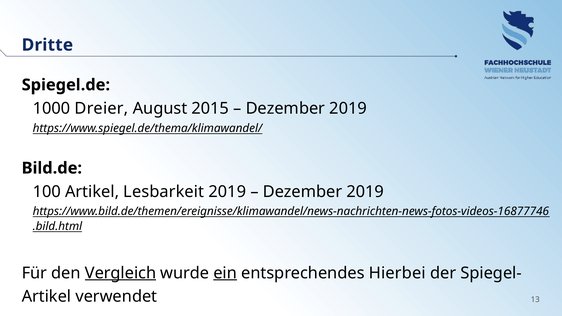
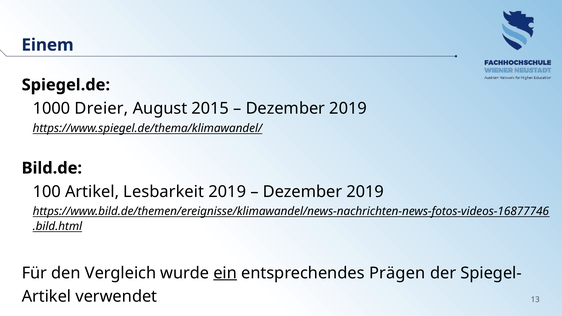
Dritte: Dritte -> Einem
Vergleich underline: present -> none
Hierbei: Hierbei -> Prägen
